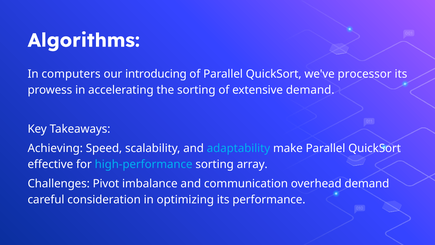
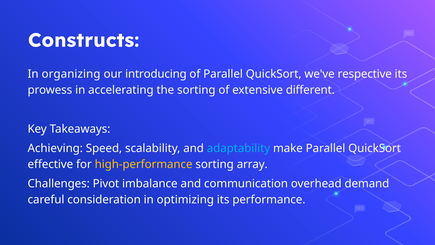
Algorithms: Algorithms -> Constructs
computers: computers -> organizing
processor: processor -> respective
extensive demand: demand -> different
high-performance colour: light blue -> yellow
